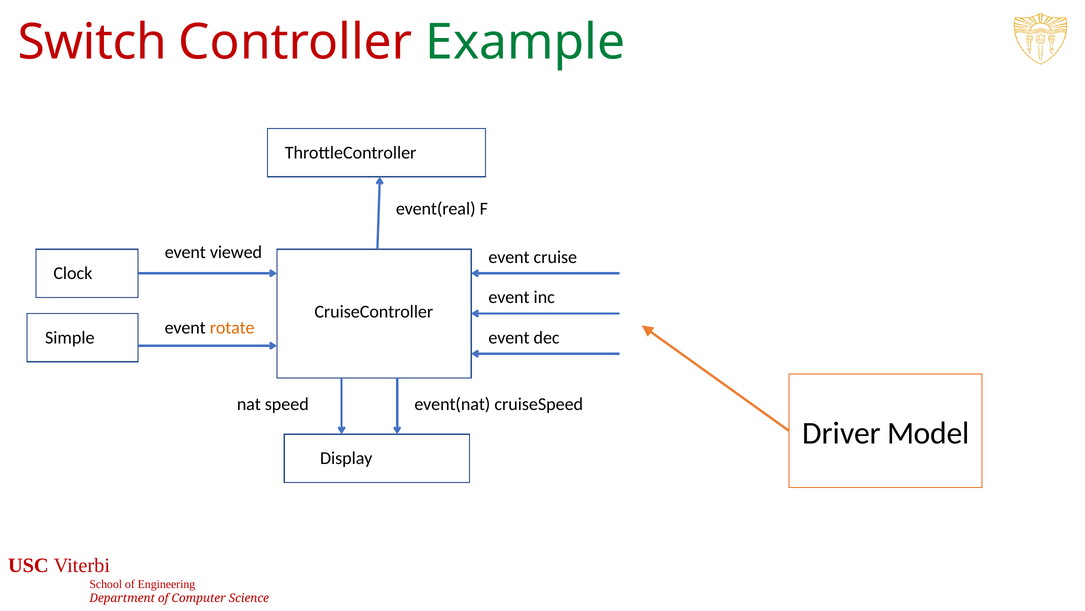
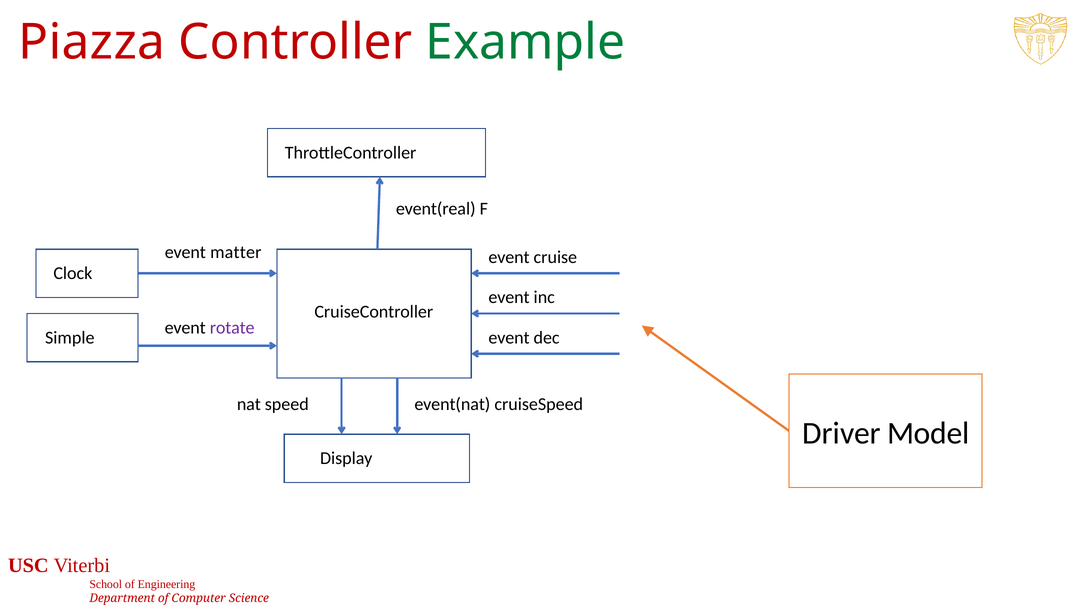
Switch: Switch -> Piazza
viewed: viewed -> matter
rotate colour: orange -> purple
